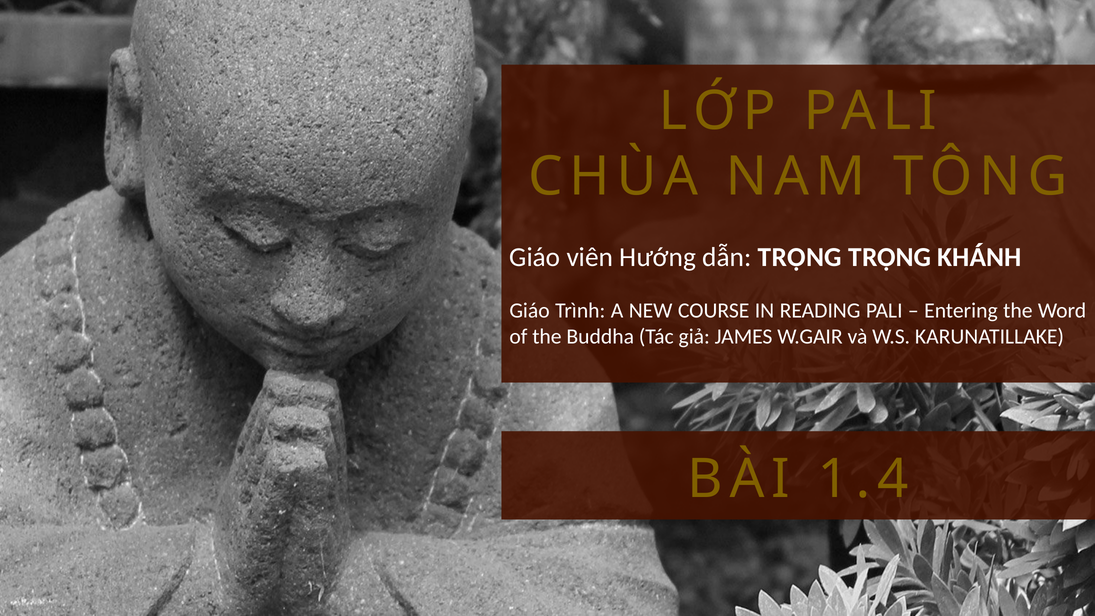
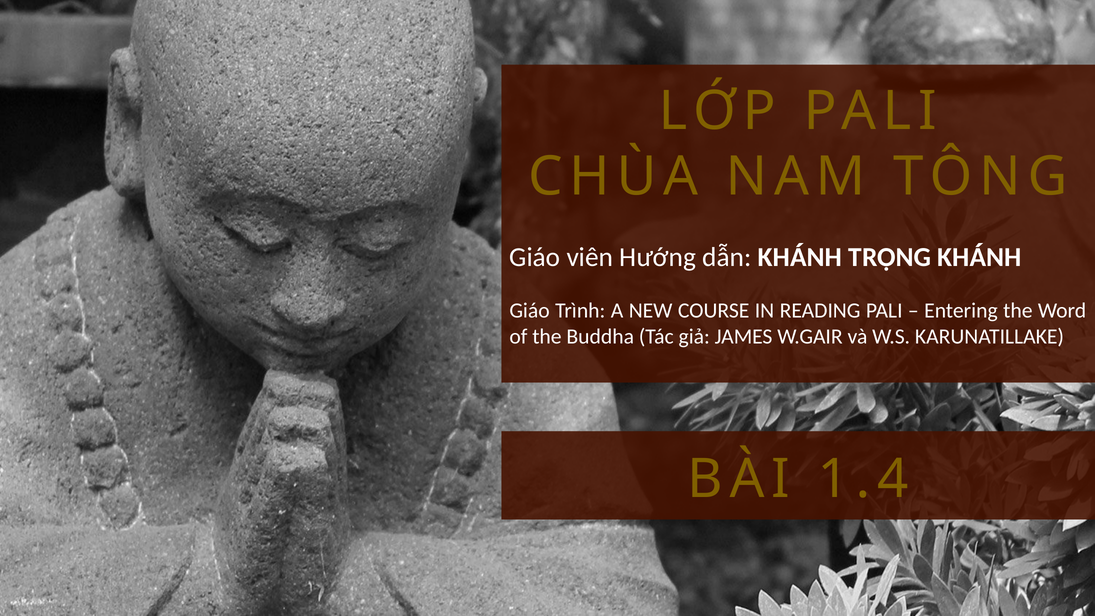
dẫn TRỌNG: TRỌNG -> KHÁNH
